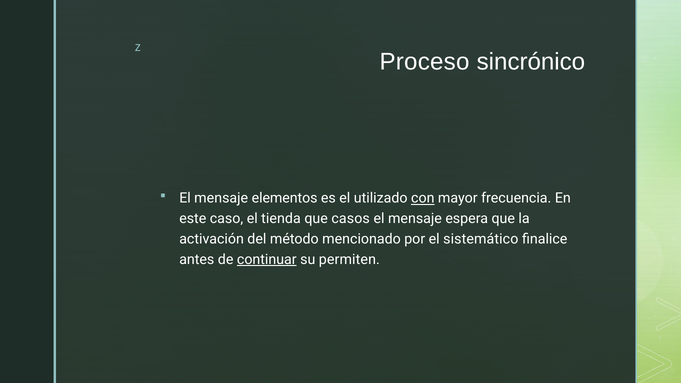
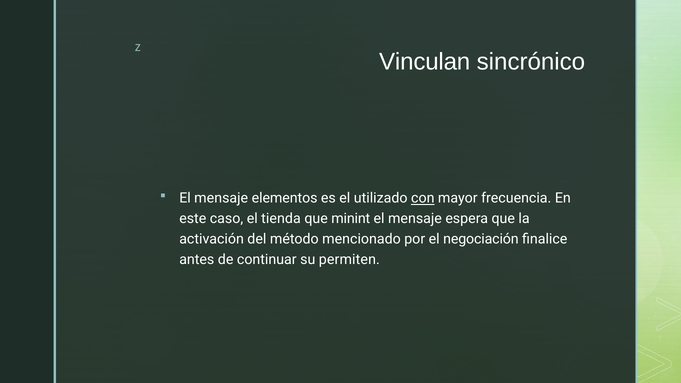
Proceso: Proceso -> Vinculan
casos: casos -> minint
sistemático: sistemático -> negociación
continuar underline: present -> none
